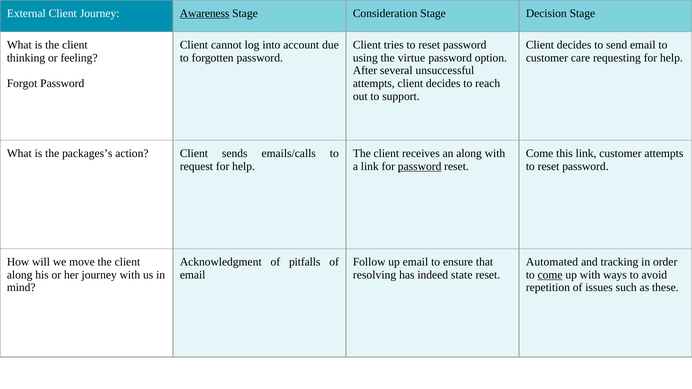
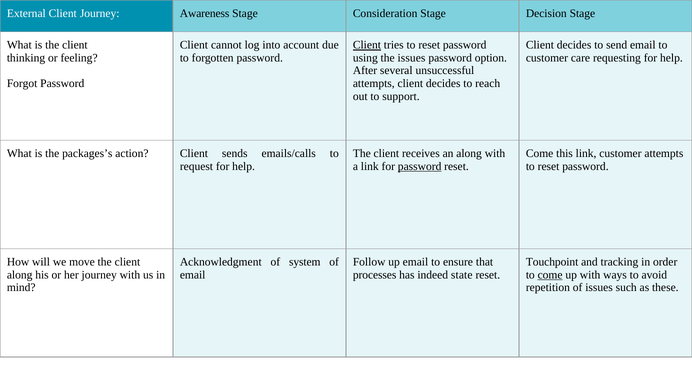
Awareness underline: present -> none
Client at (367, 45) underline: none -> present
the virtue: virtue -> issues
pitfalls: pitfalls -> system
Automated: Automated -> Touchpoint
resolving: resolving -> processes
